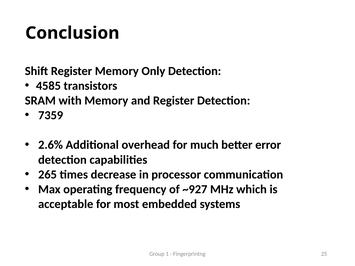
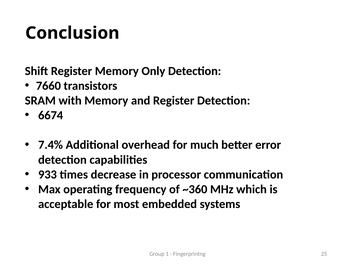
4585: 4585 -> 7660
7359: 7359 -> 6674
2.6%: 2.6% -> 7.4%
265: 265 -> 933
~927: ~927 -> ~360
